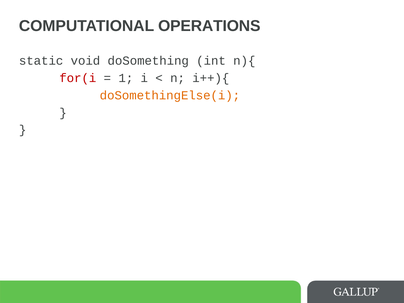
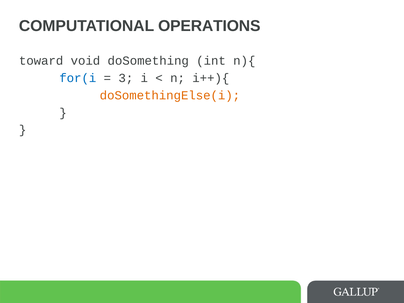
static: static -> toward
for(i colour: red -> blue
1: 1 -> 3
